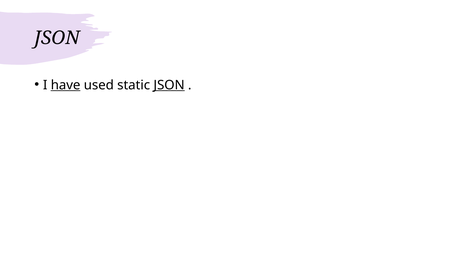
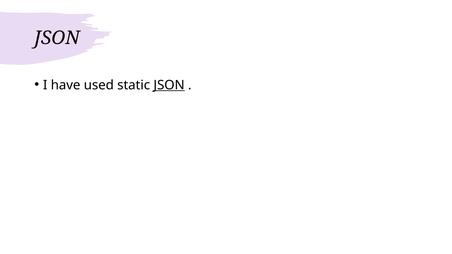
have underline: present -> none
